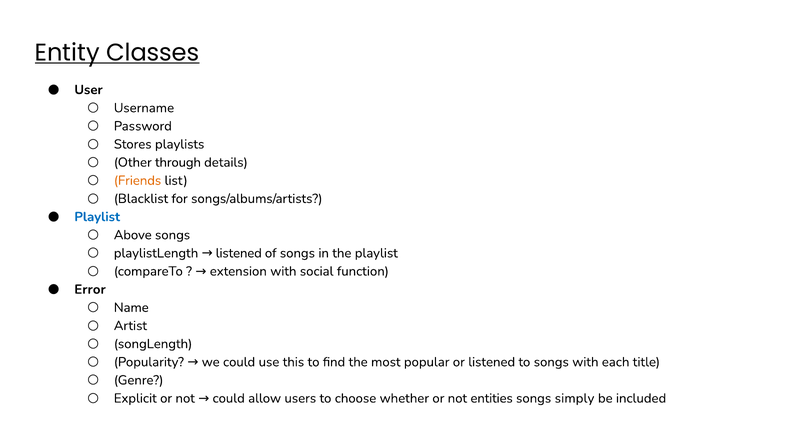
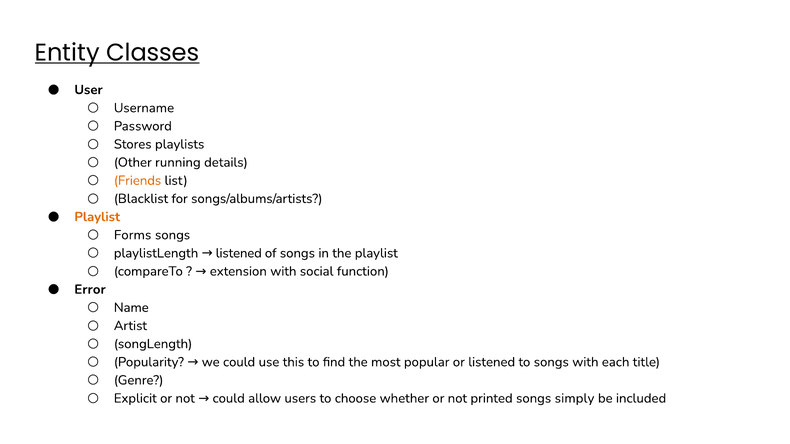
through: through -> running
Playlist at (97, 217) colour: blue -> orange
Above: Above -> Forms
entities: entities -> printed
